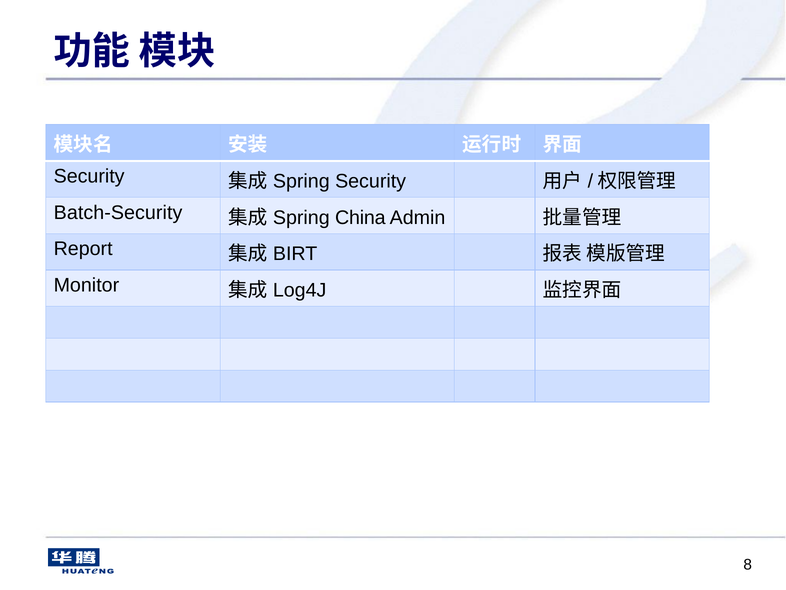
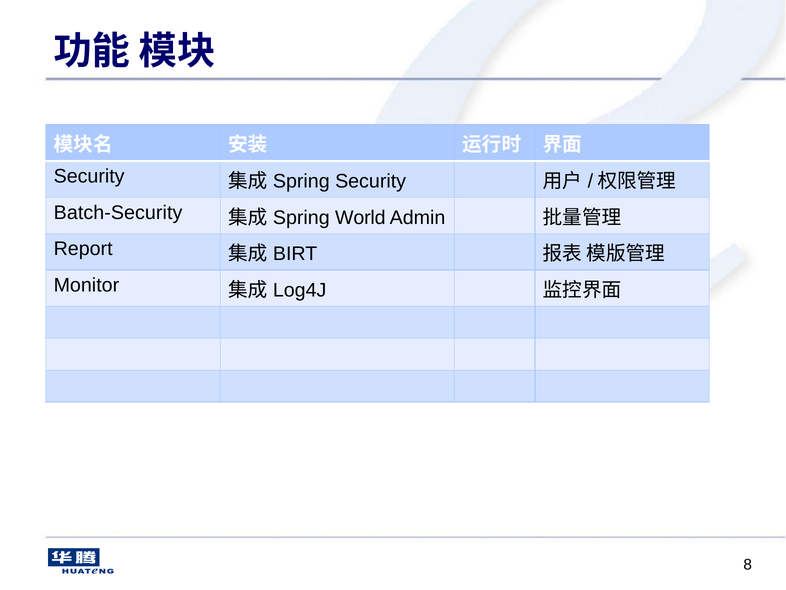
China: China -> World
